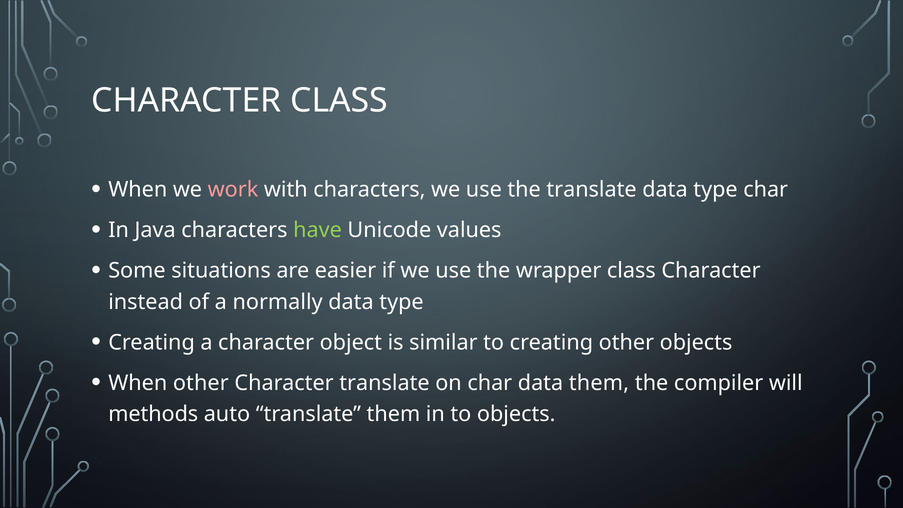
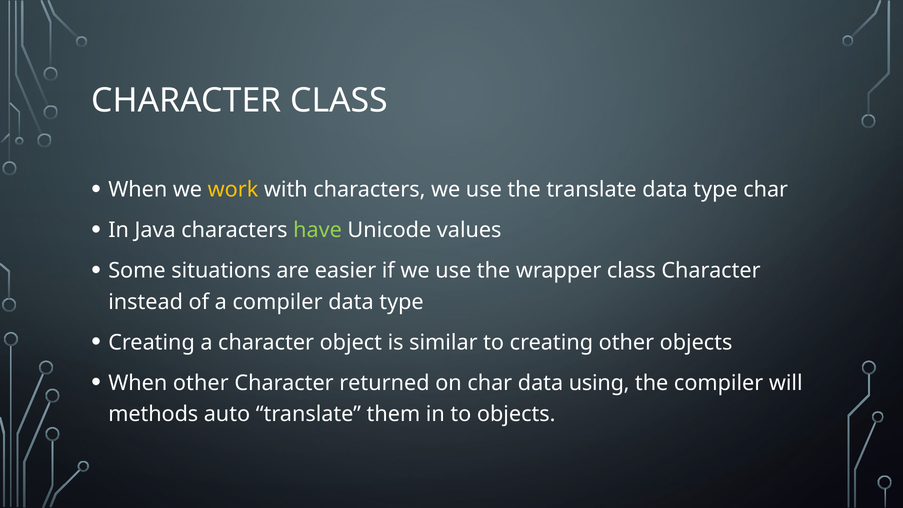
work colour: pink -> yellow
a normally: normally -> compiler
Character translate: translate -> returned
data them: them -> using
